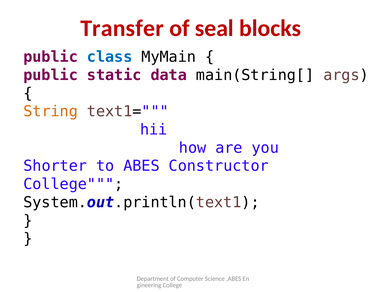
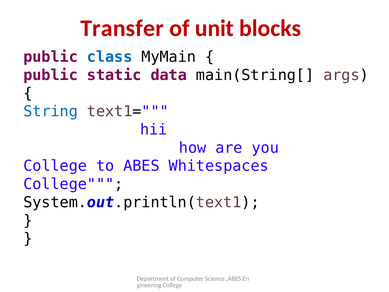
seal: seal -> unit
String colour: orange -> blue
Shorter at (55, 166): Shorter -> College
Constructor: Constructor -> Whitespaces
